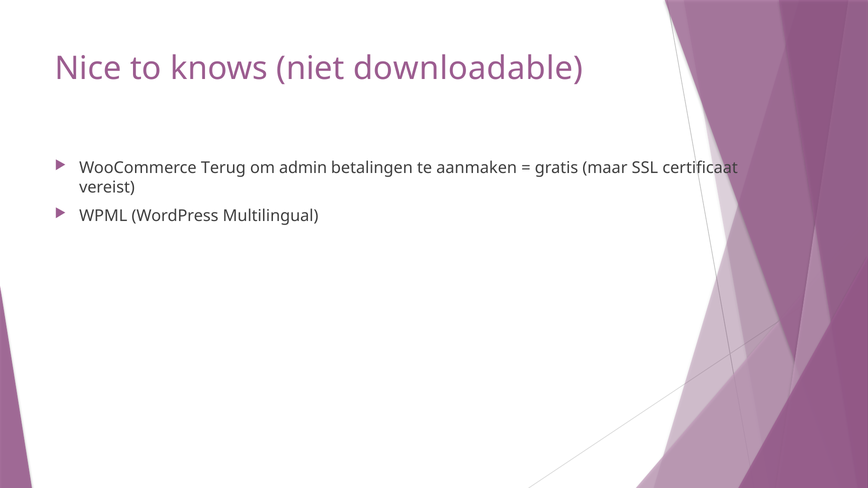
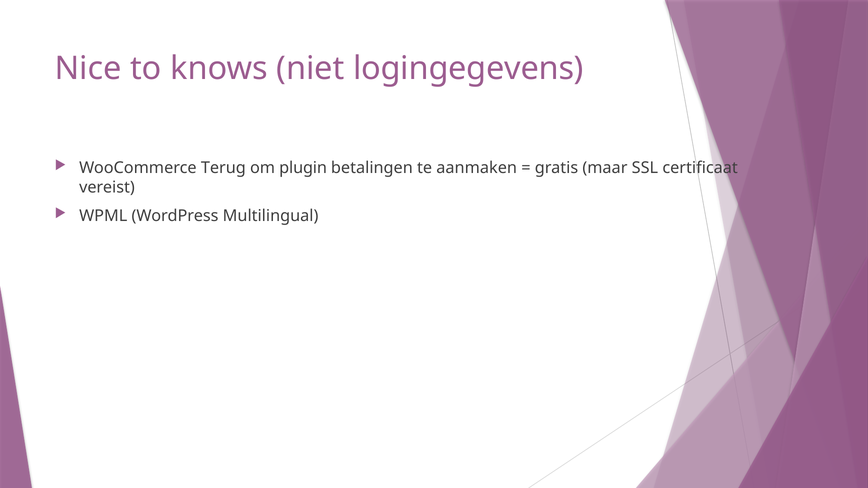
downloadable: downloadable -> logingegevens
admin: admin -> plugin
